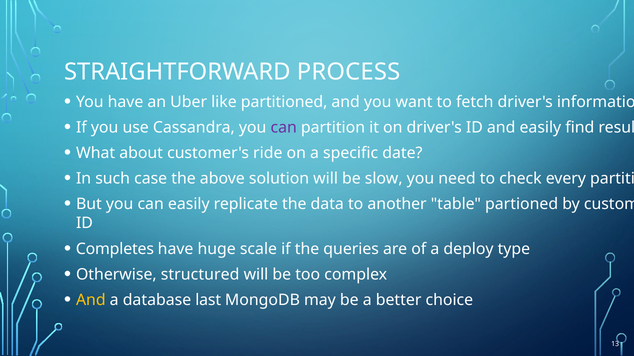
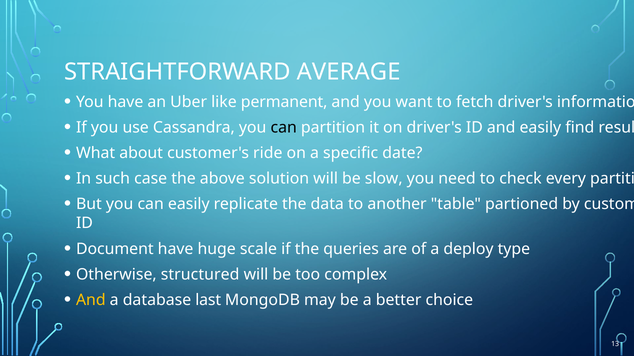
PROCESS: PROCESS -> AVERAGE
partitioned: partitioned -> permanent
can at (284, 128) colour: purple -> black
Completes: Completes -> Document
